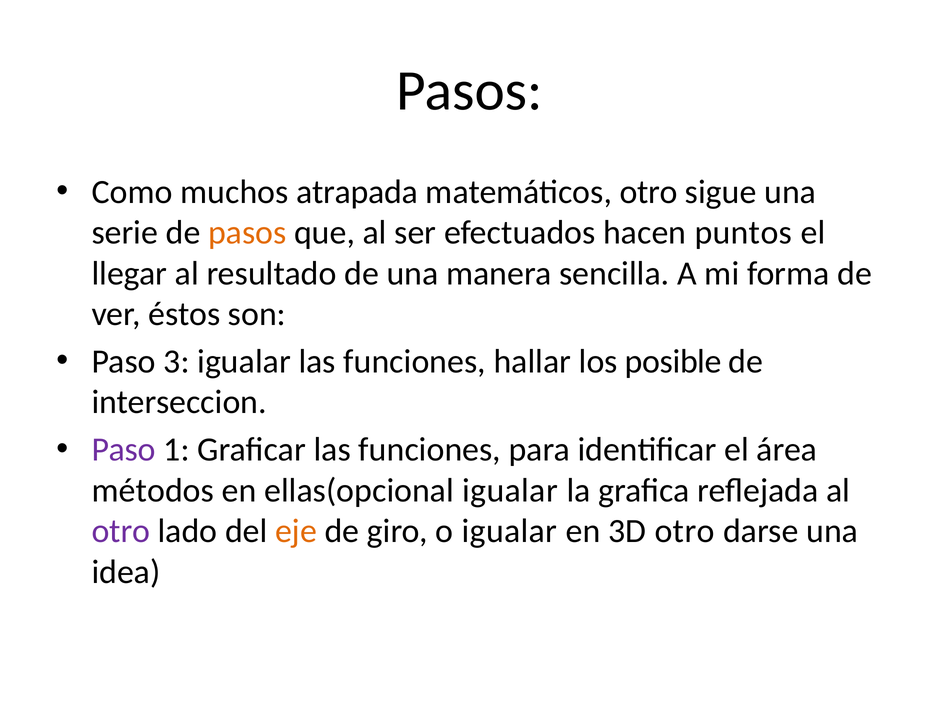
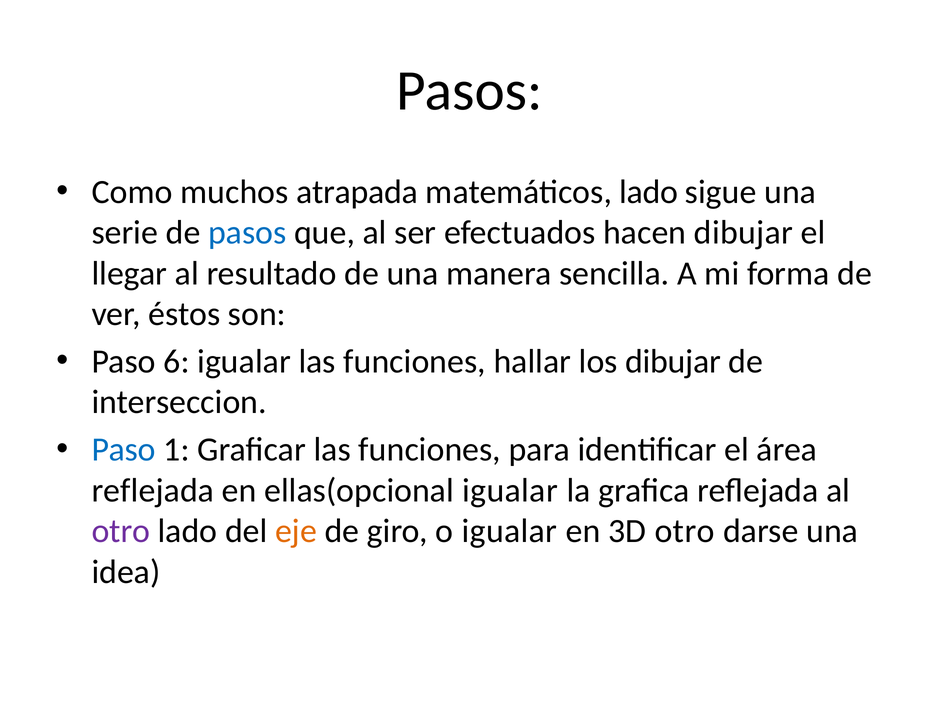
matemáticos otro: otro -> lado
pasos at (247, 232) colour: orange -> blue
hacen puntos: puntos -> dibujar
3: 3 -> 6
los posible: posible -> dibujar
Paso at (124, 449) colour: purple -> blue
métodos at (153, 490): métodos -> reflejada
